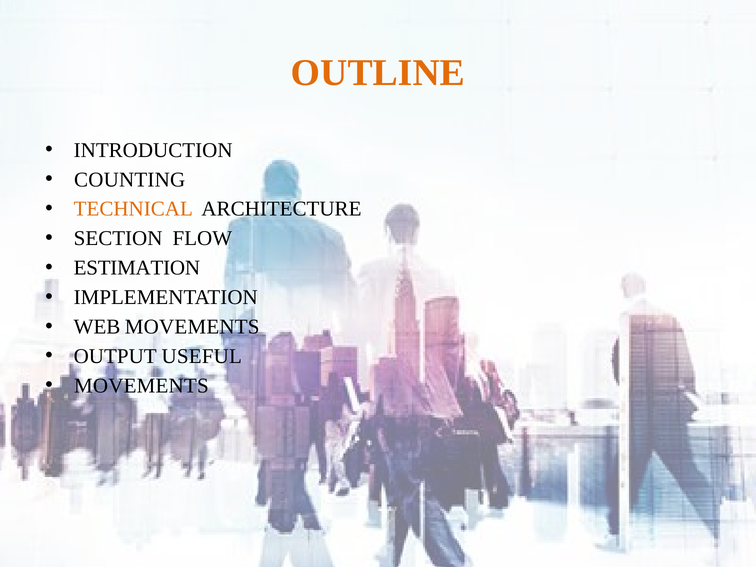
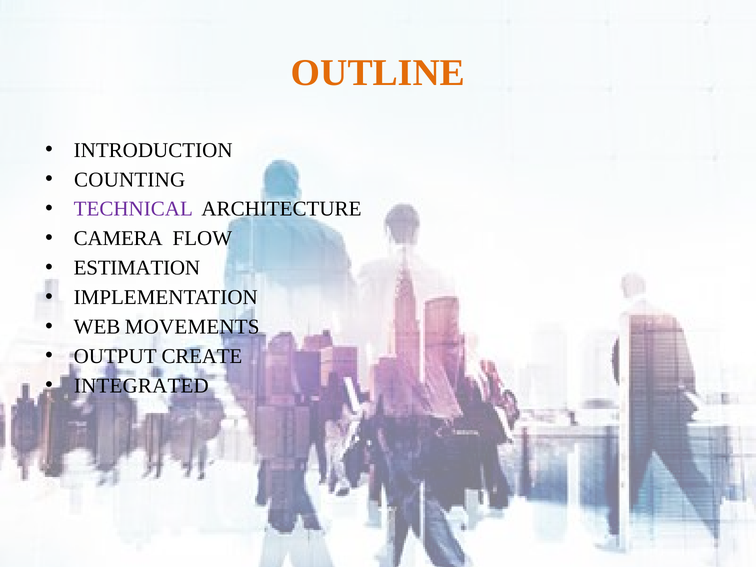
TECHNICAL colour: orange -> purple
SECTION: SECTION -> CAMERA
USEFUL: USEFUL -> CREATE
MOVEMENTS at (141, 386): MOVEMENTS -> INTEGRATED
